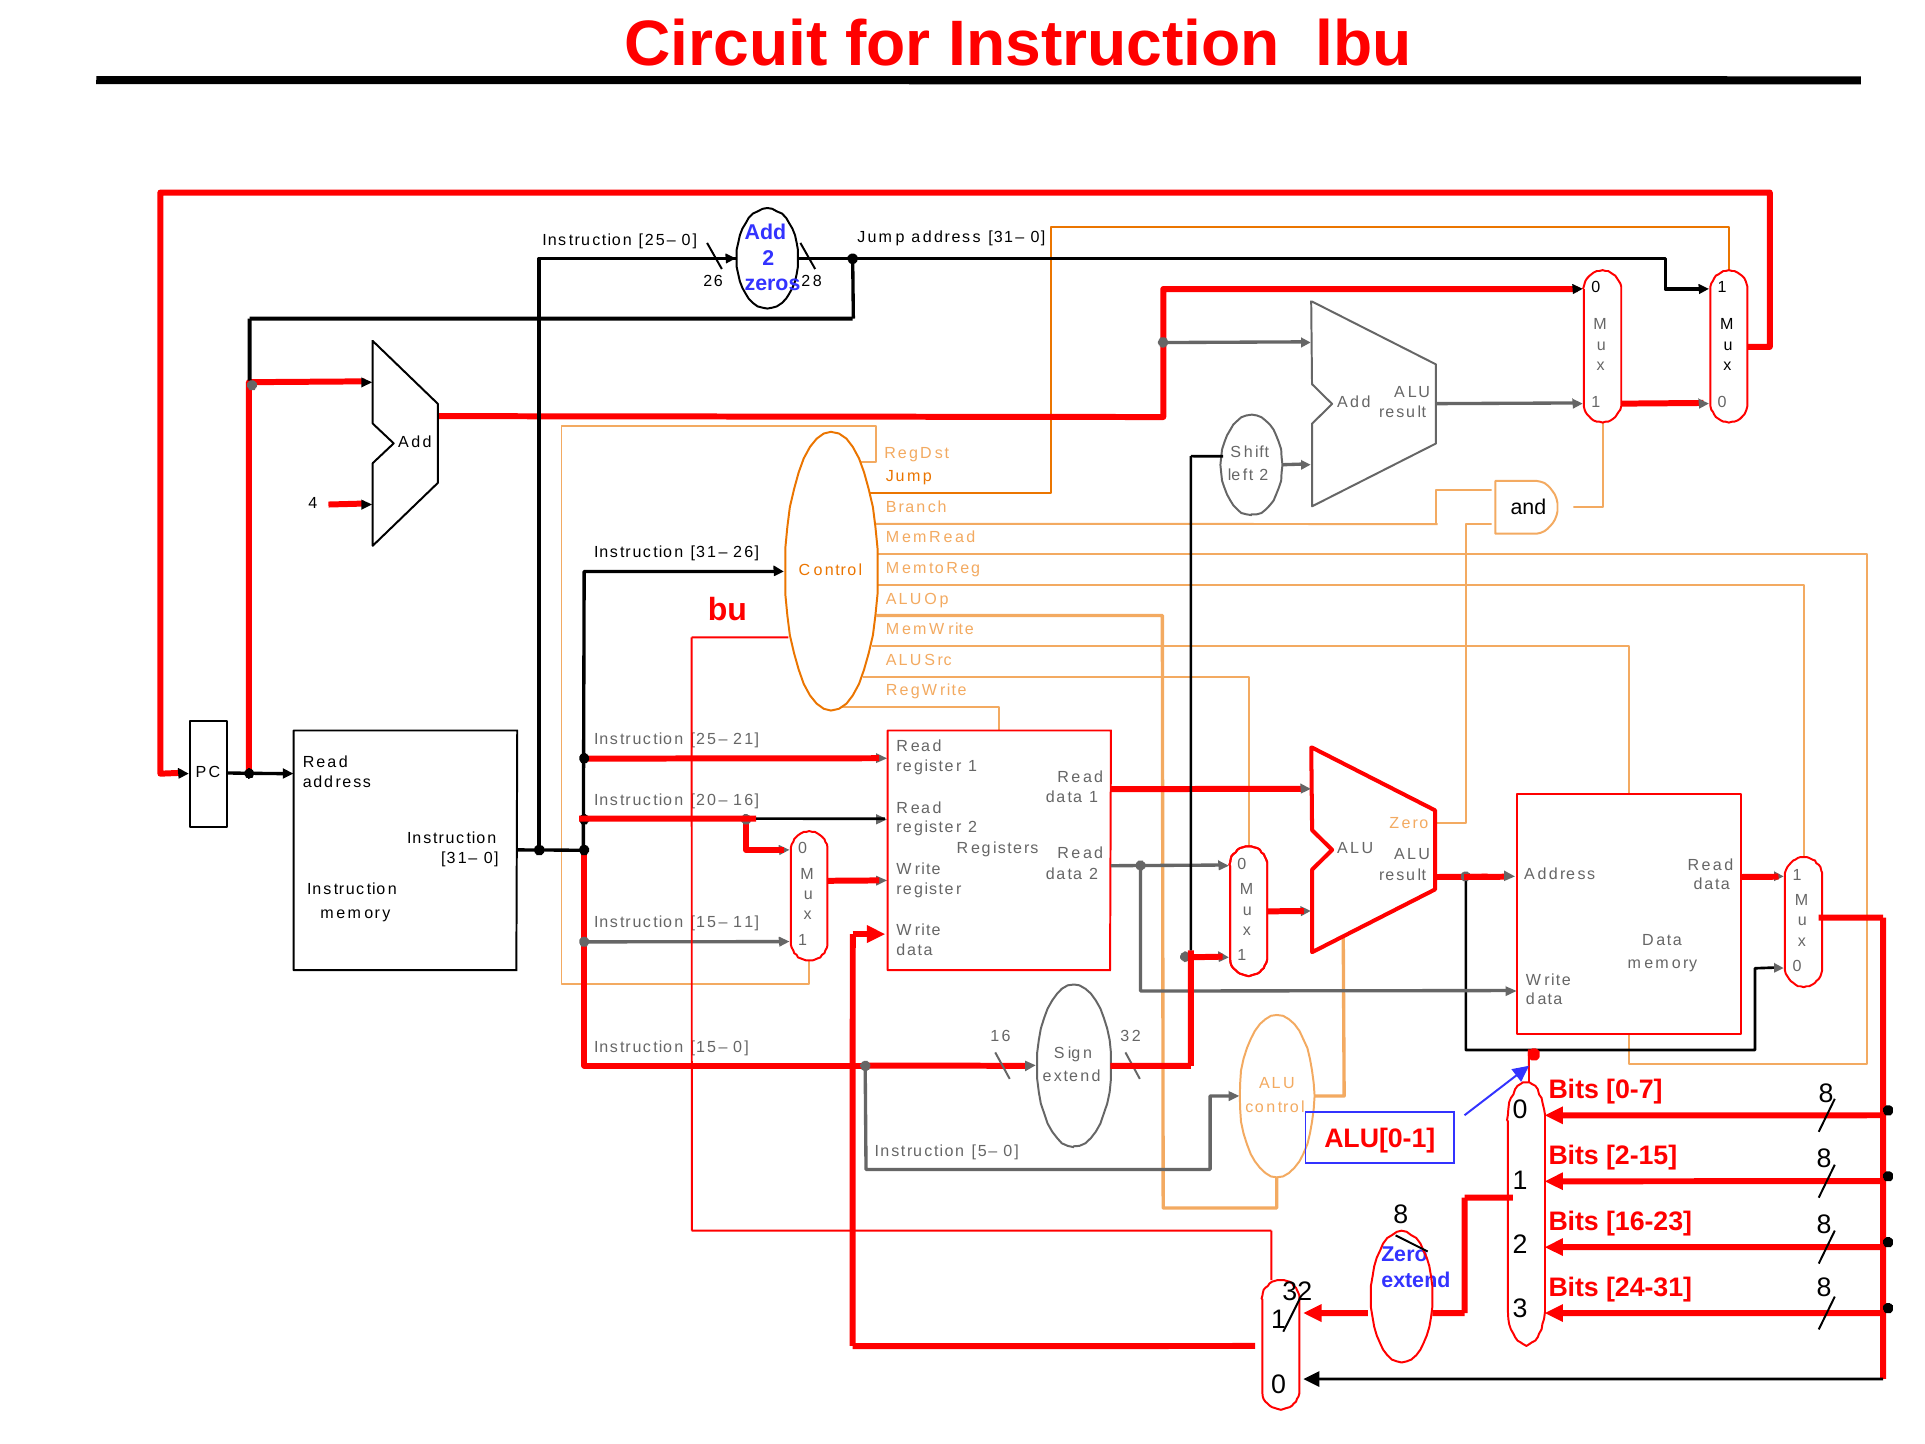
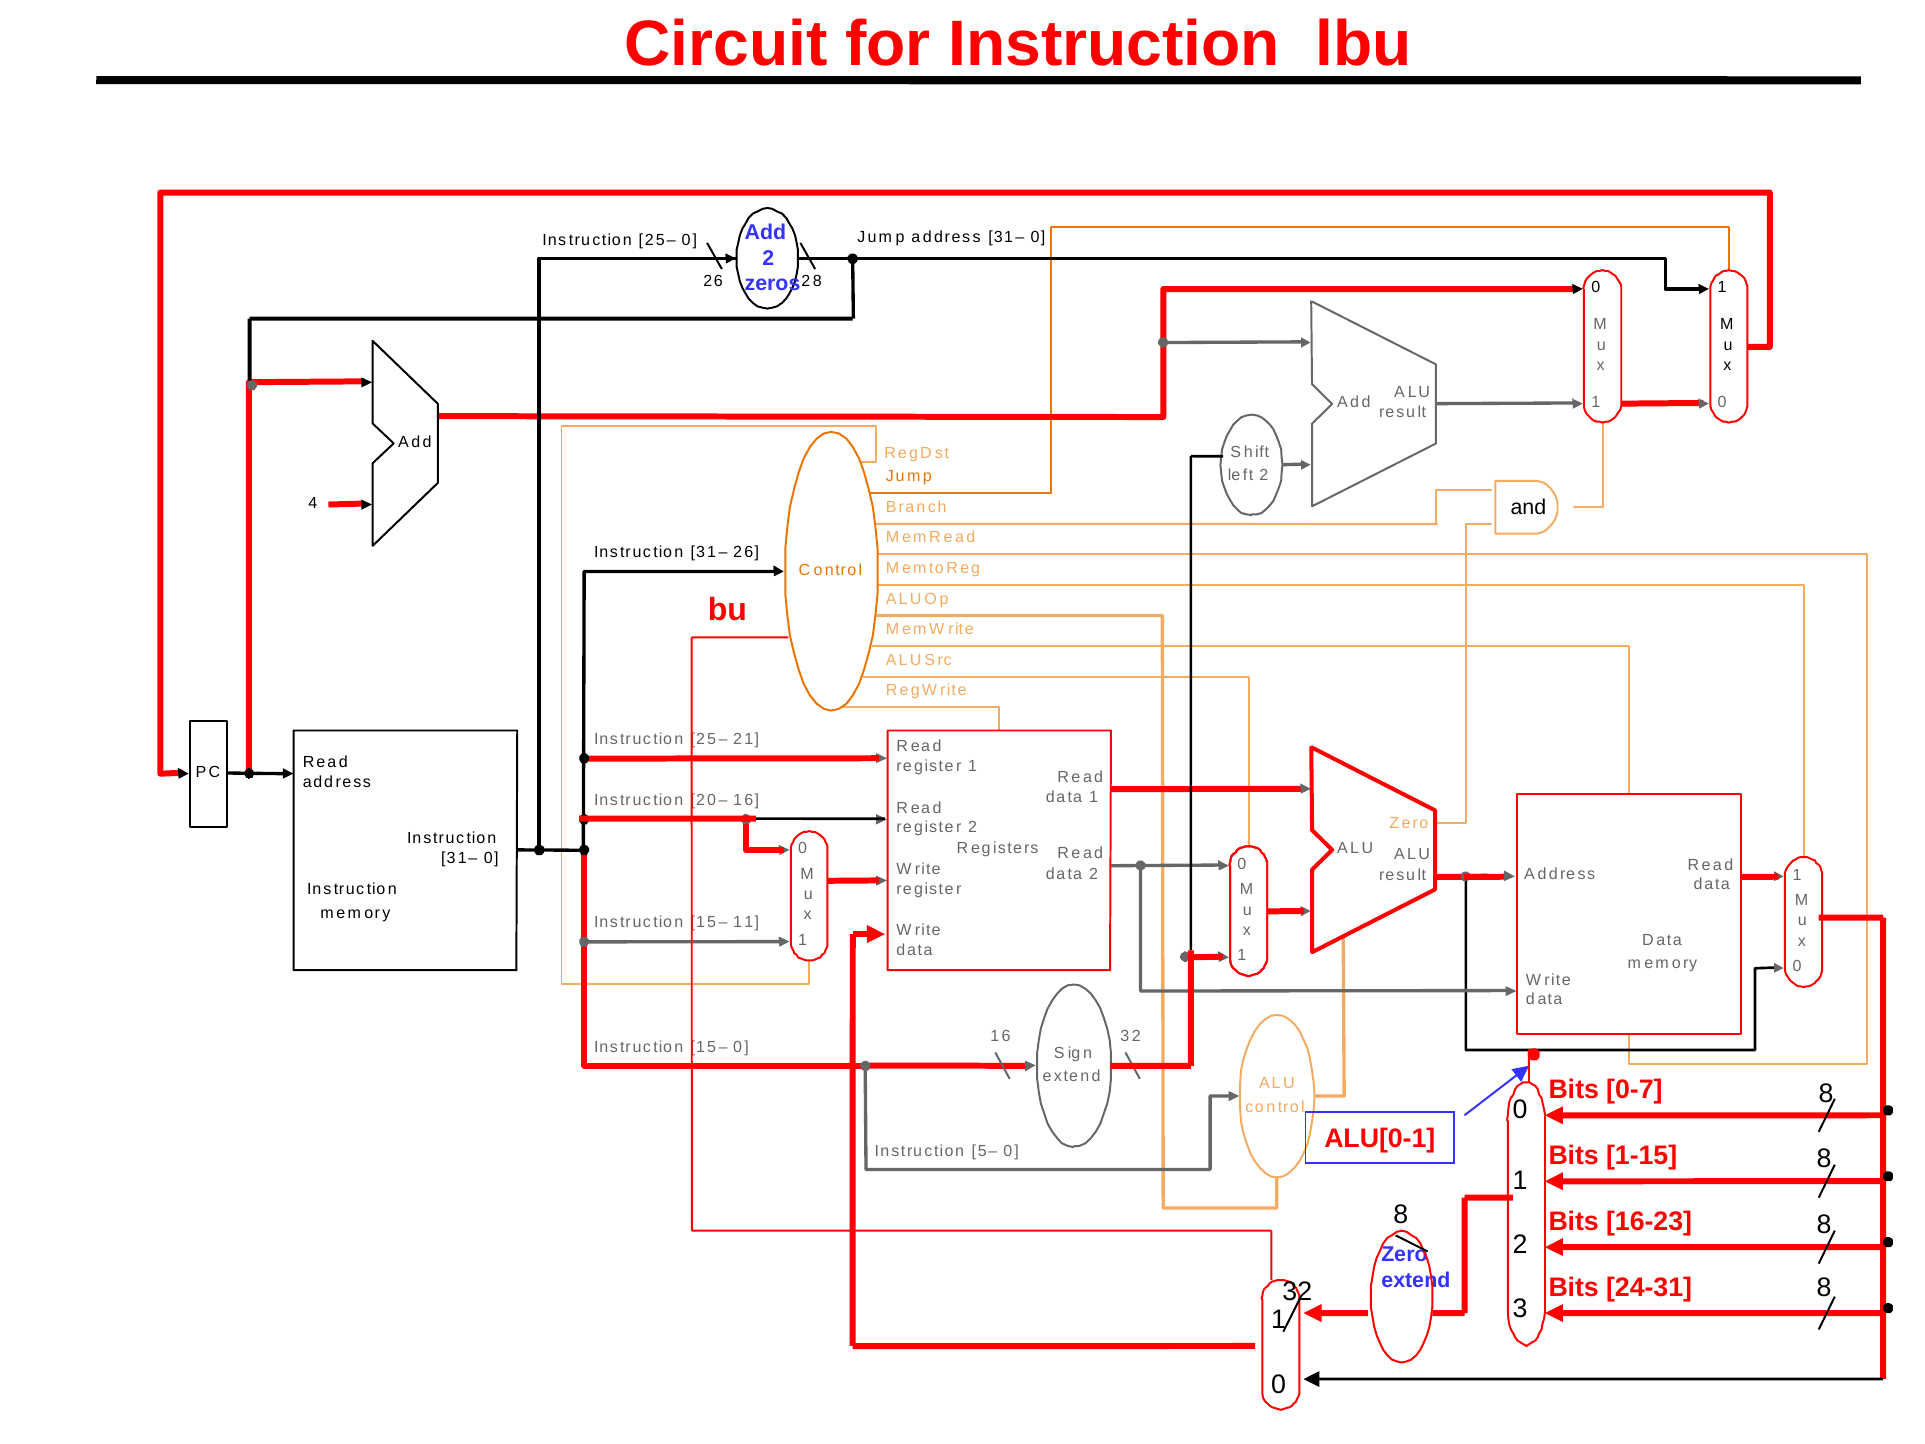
2-15: 2-15 -> 1-15
